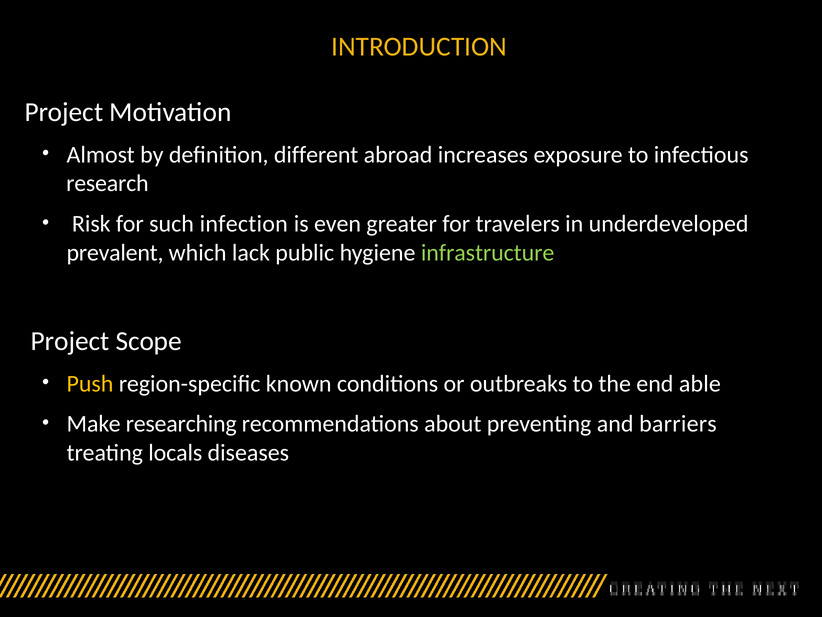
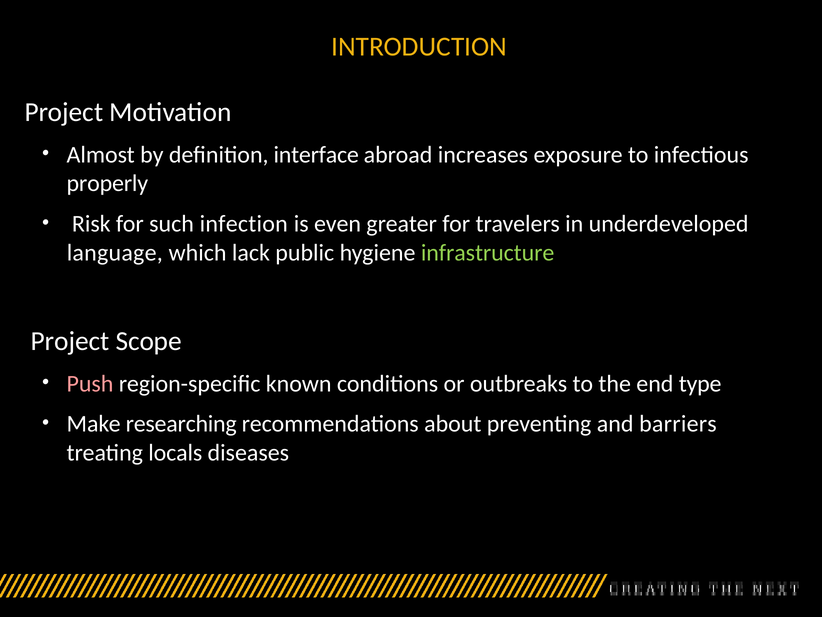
different: different -> interface
research: research -> properly
prevalent: prevalent -> language
Push colour: yellow -> pink
able: able -> type
